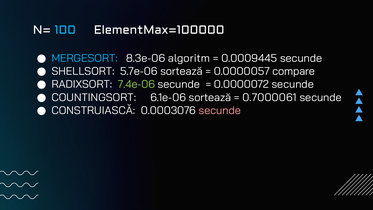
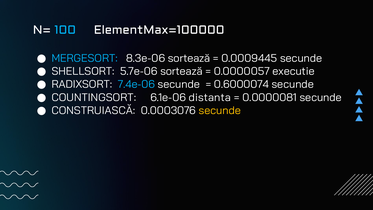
8.3e-06 algoritm: algoritm -> sortează
compare: compare -> executie
7.4e-06 colour: light green -> light blue
0.0000072: 0.0000072 -> 0.6000074
6.1e-06 sortează: sortează -> distanta
0.7000061: 0.7000061 -> 0.0000081
secunde at (220, 110) colour: pink -> yellow
